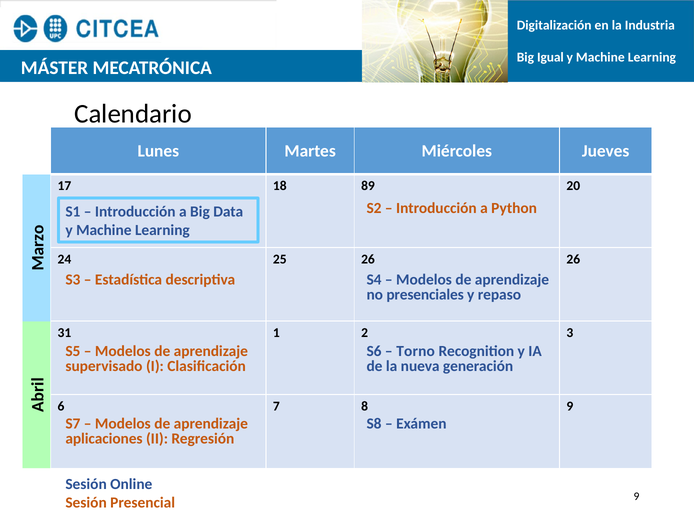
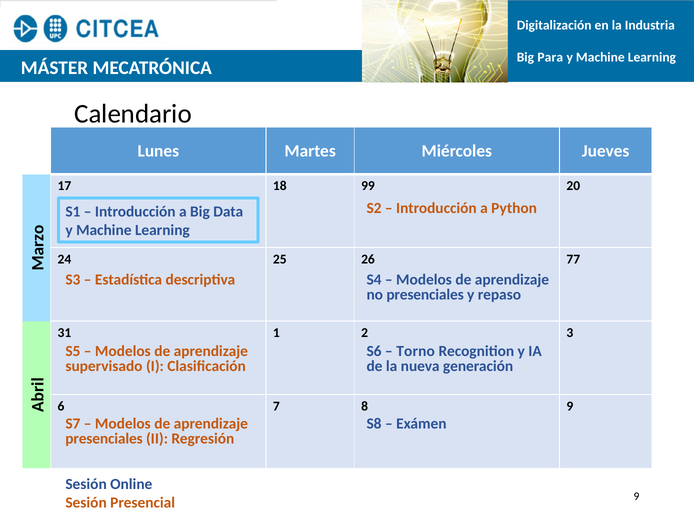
Igual: Igual -> Para
89: 89 -> 99
26 26: 26 -> 77
aplicaciones at (104, 439): aplicaciones -> presenciales
